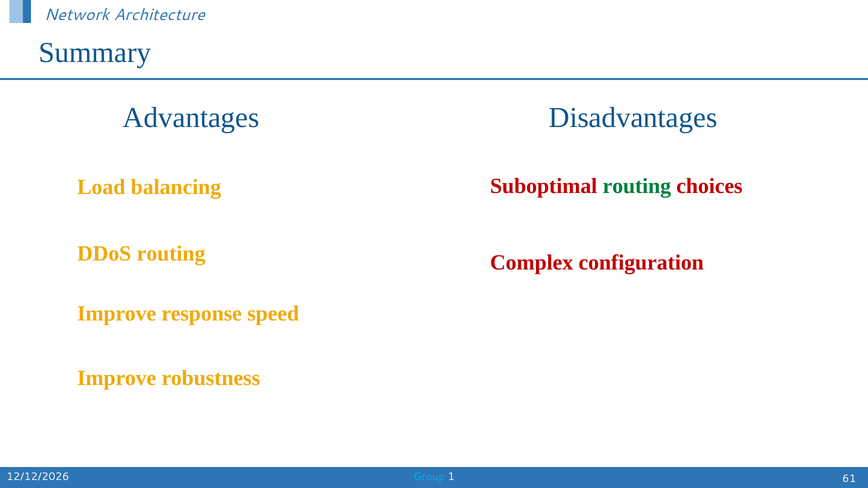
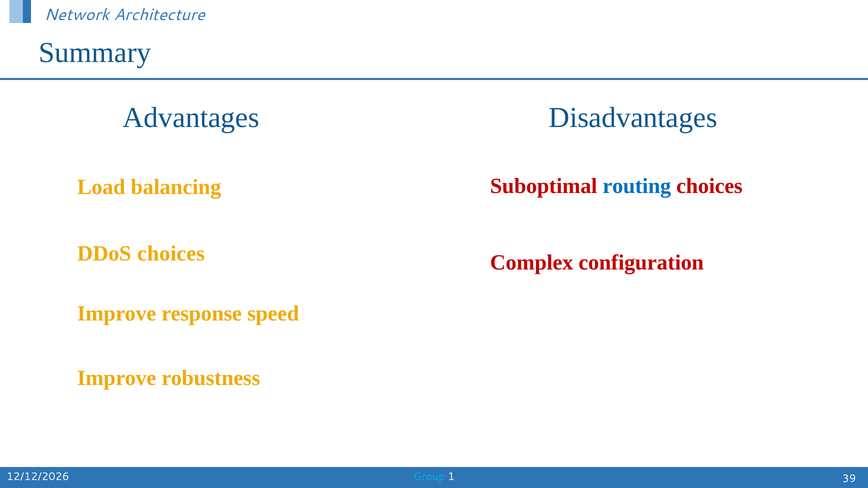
routing at (637, 186) colour: green -> blue
DDoS routing: routing -> choices
61: 61 -> 39
